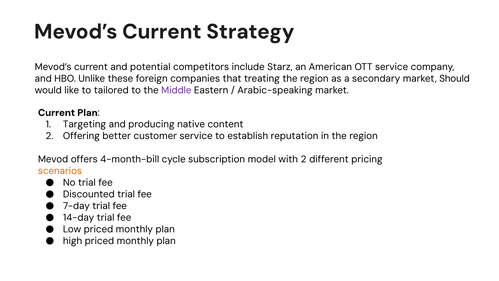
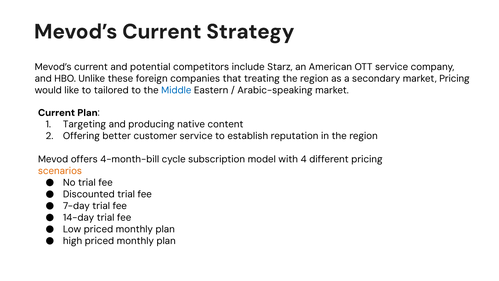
market Should: Should -> Pricing
Middle colour: purple -> blue
with 2: 2 -> 4
